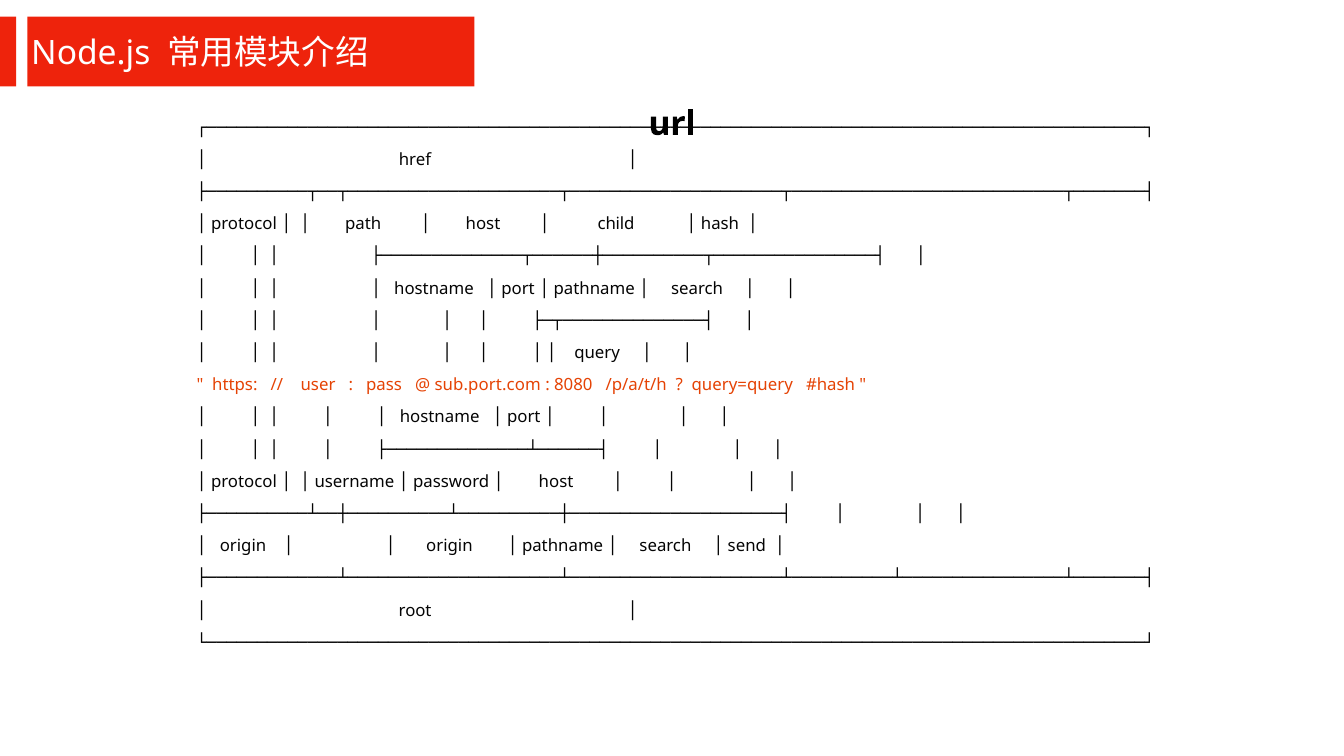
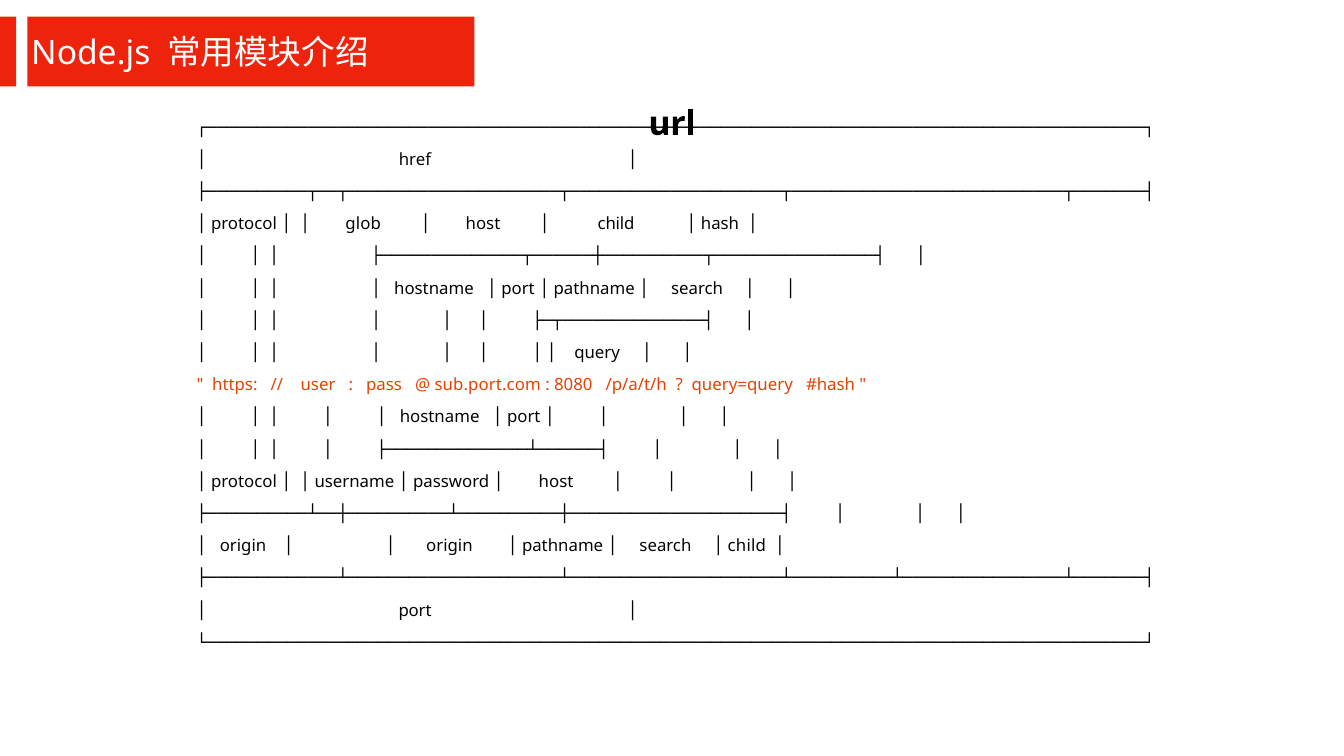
path: path -> glob
search send: send -> child
root at (415, 611): root -> port
